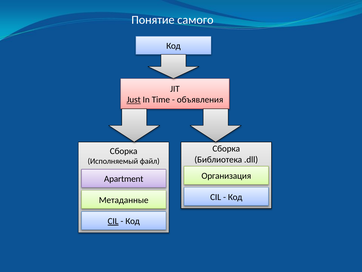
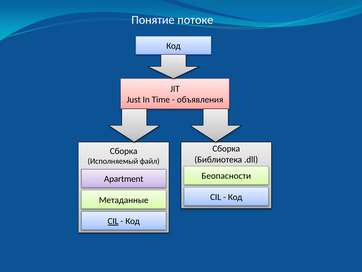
самого: самого -> потоке
Just underline: present -> none
Организация: Организация -> Беопасности
